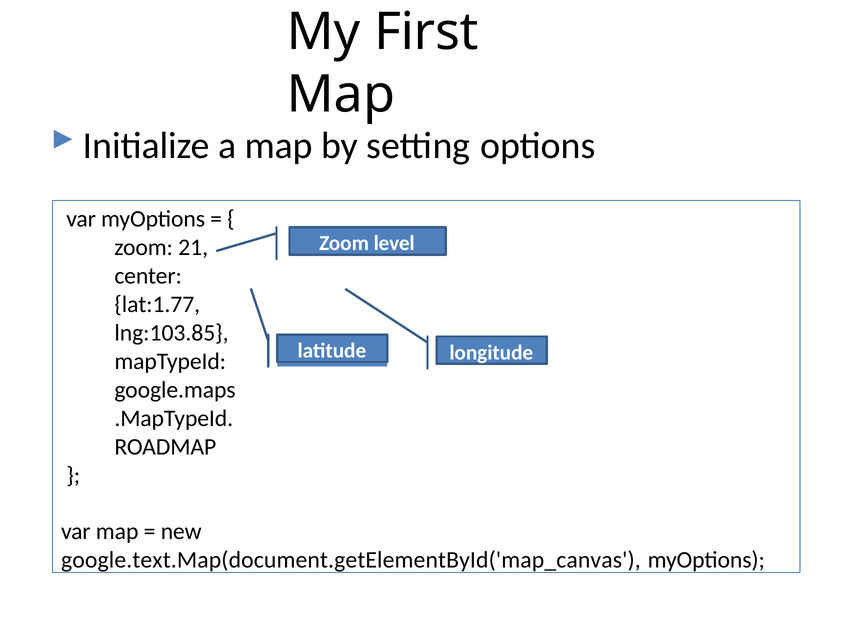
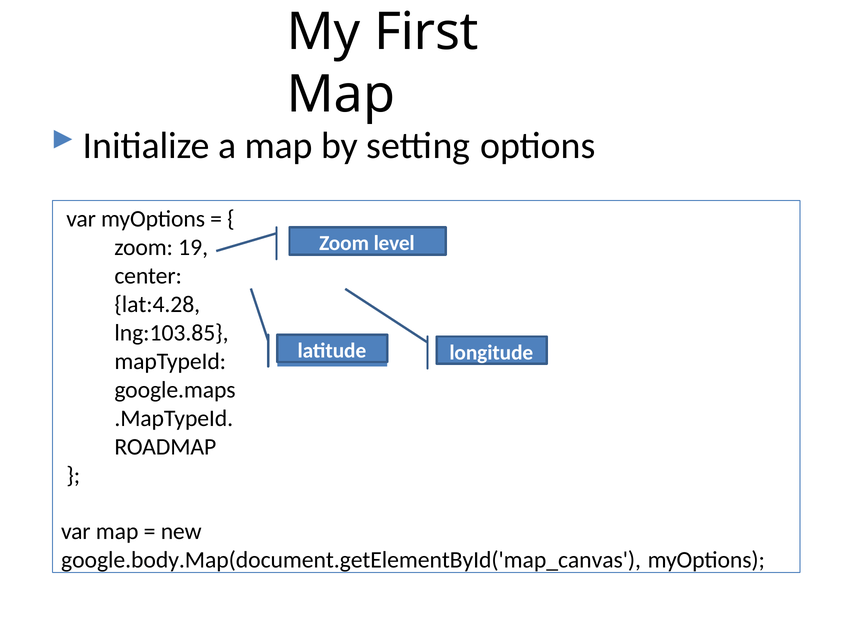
21: 21 -> 19
lat:1.77: lat:1.77 -> lat:4.28
google.text.Map(document.getElementById('map_canvas: google.text.Map(document.getElementById('map_canvas -> google.body.Map(document.getElementById('map_canvas
